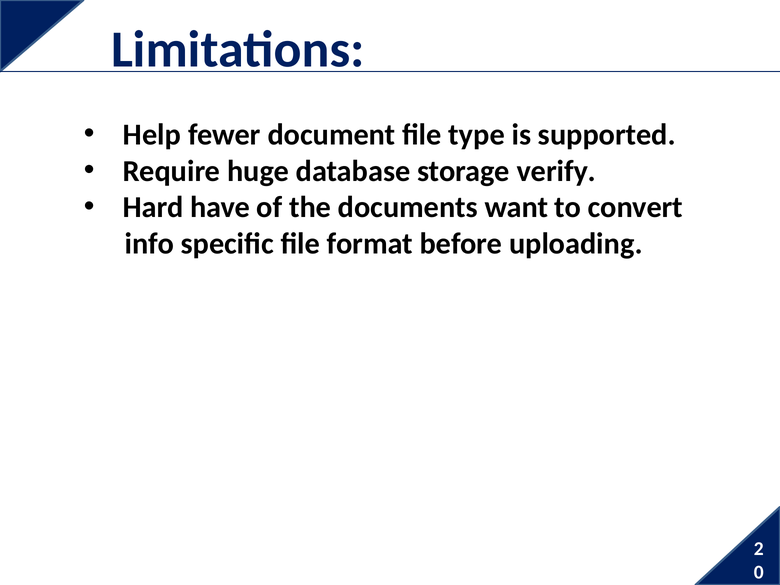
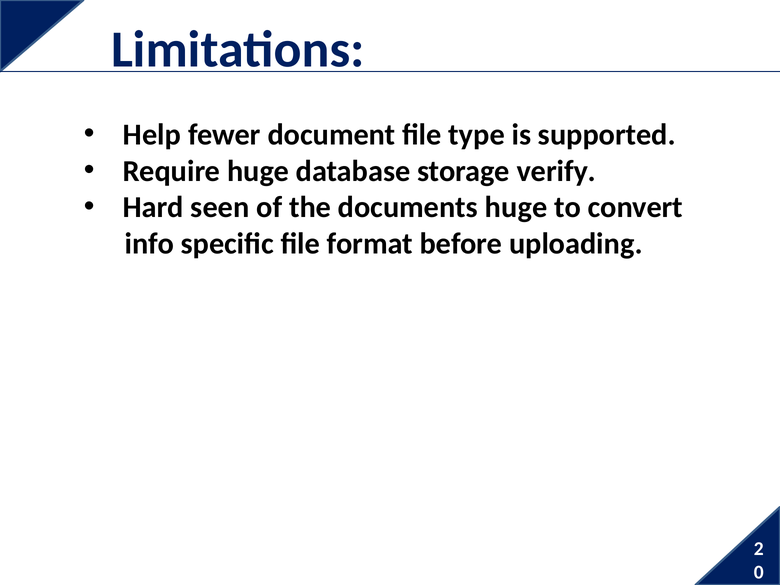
have: have -> seen
documents want: want -> huge
